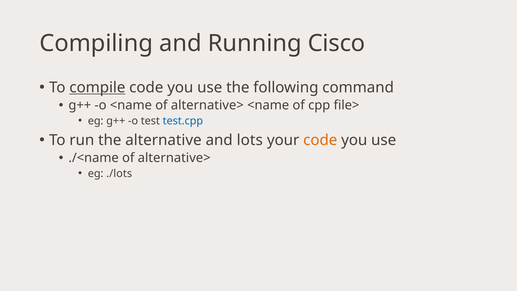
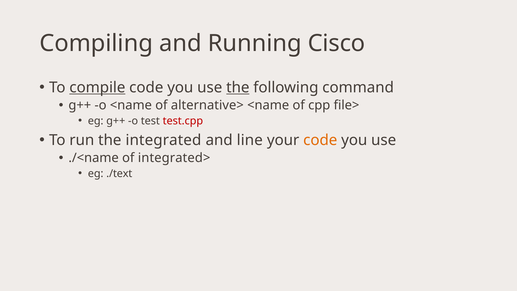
the at (238, 87) underline: none -> present
test.cpp colour: blue -> red
alternative: alternative -> integrated
lots: lots -> line
./<name of alternative>: alternative> -> integrated>
./lots: ./lots -> ./text
